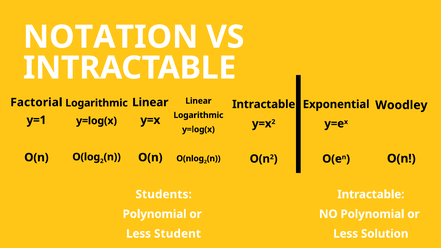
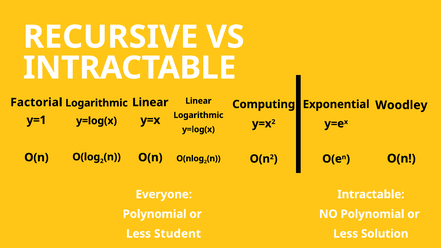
NOTATION: NOTATION -> RECURSIVE
Intractable at (264, 104): Intractable -> Computing
Students: Students -> Everyone
